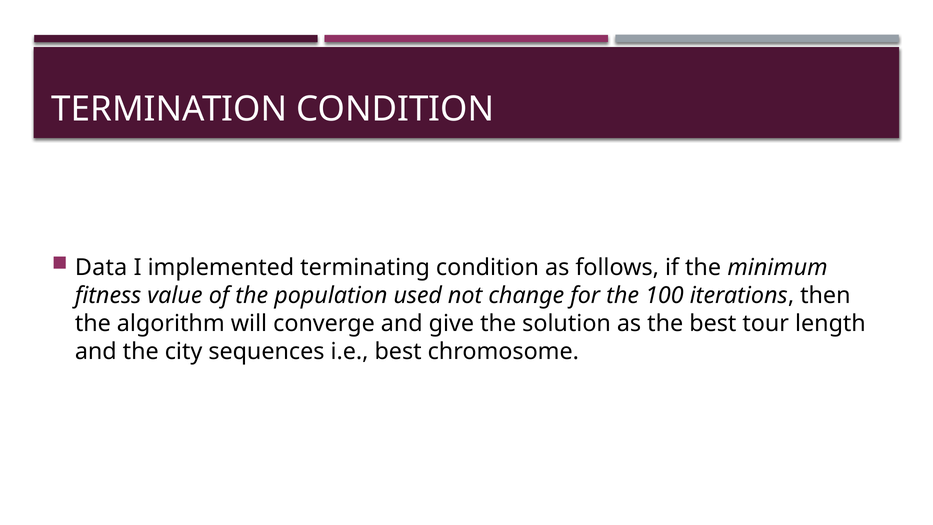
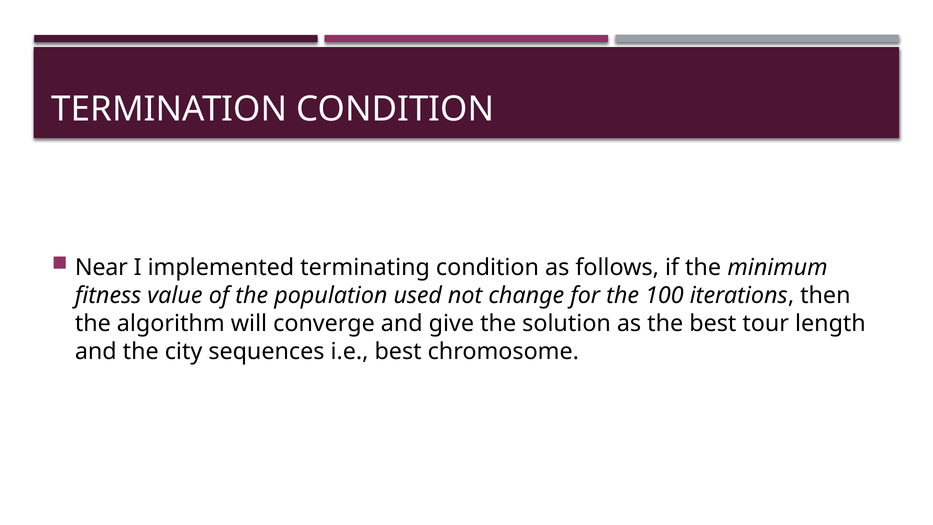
Data: Data -> Near
